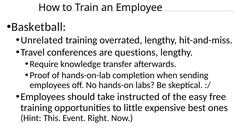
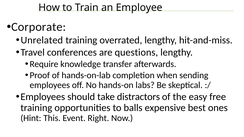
Basketball: Basketball -> Corporate
instructed: instructed -> distractors
little: little -> balls
